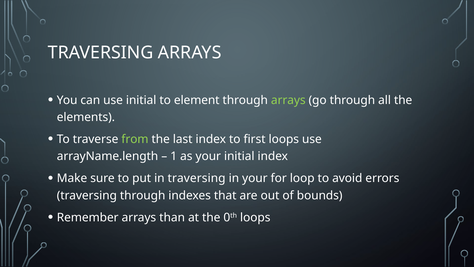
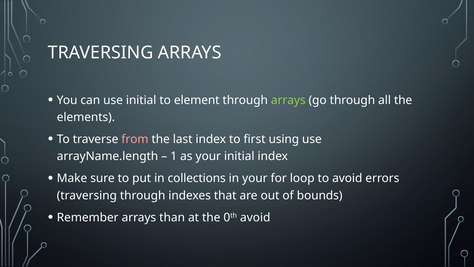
from colour: light green -> pink
first loops: loops -> using
in traversing: traversing -> collections
0th loops: loops -> avoid
